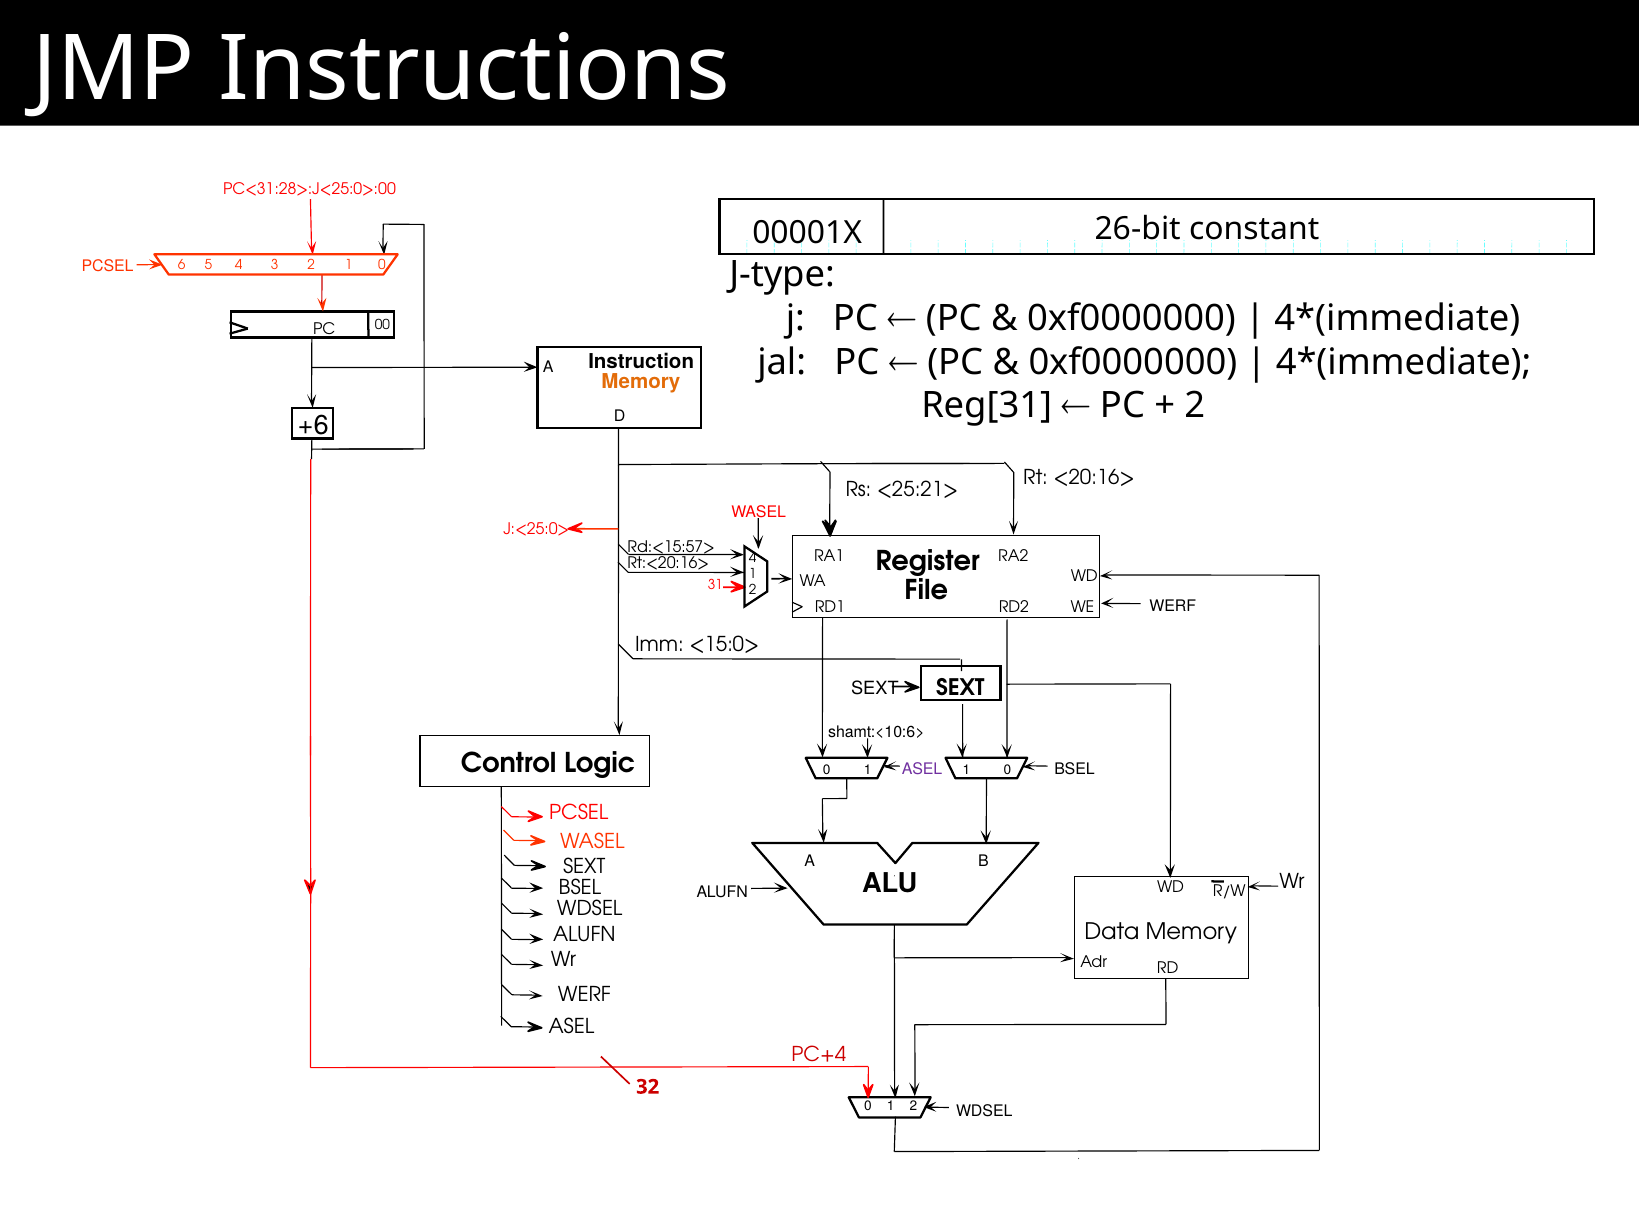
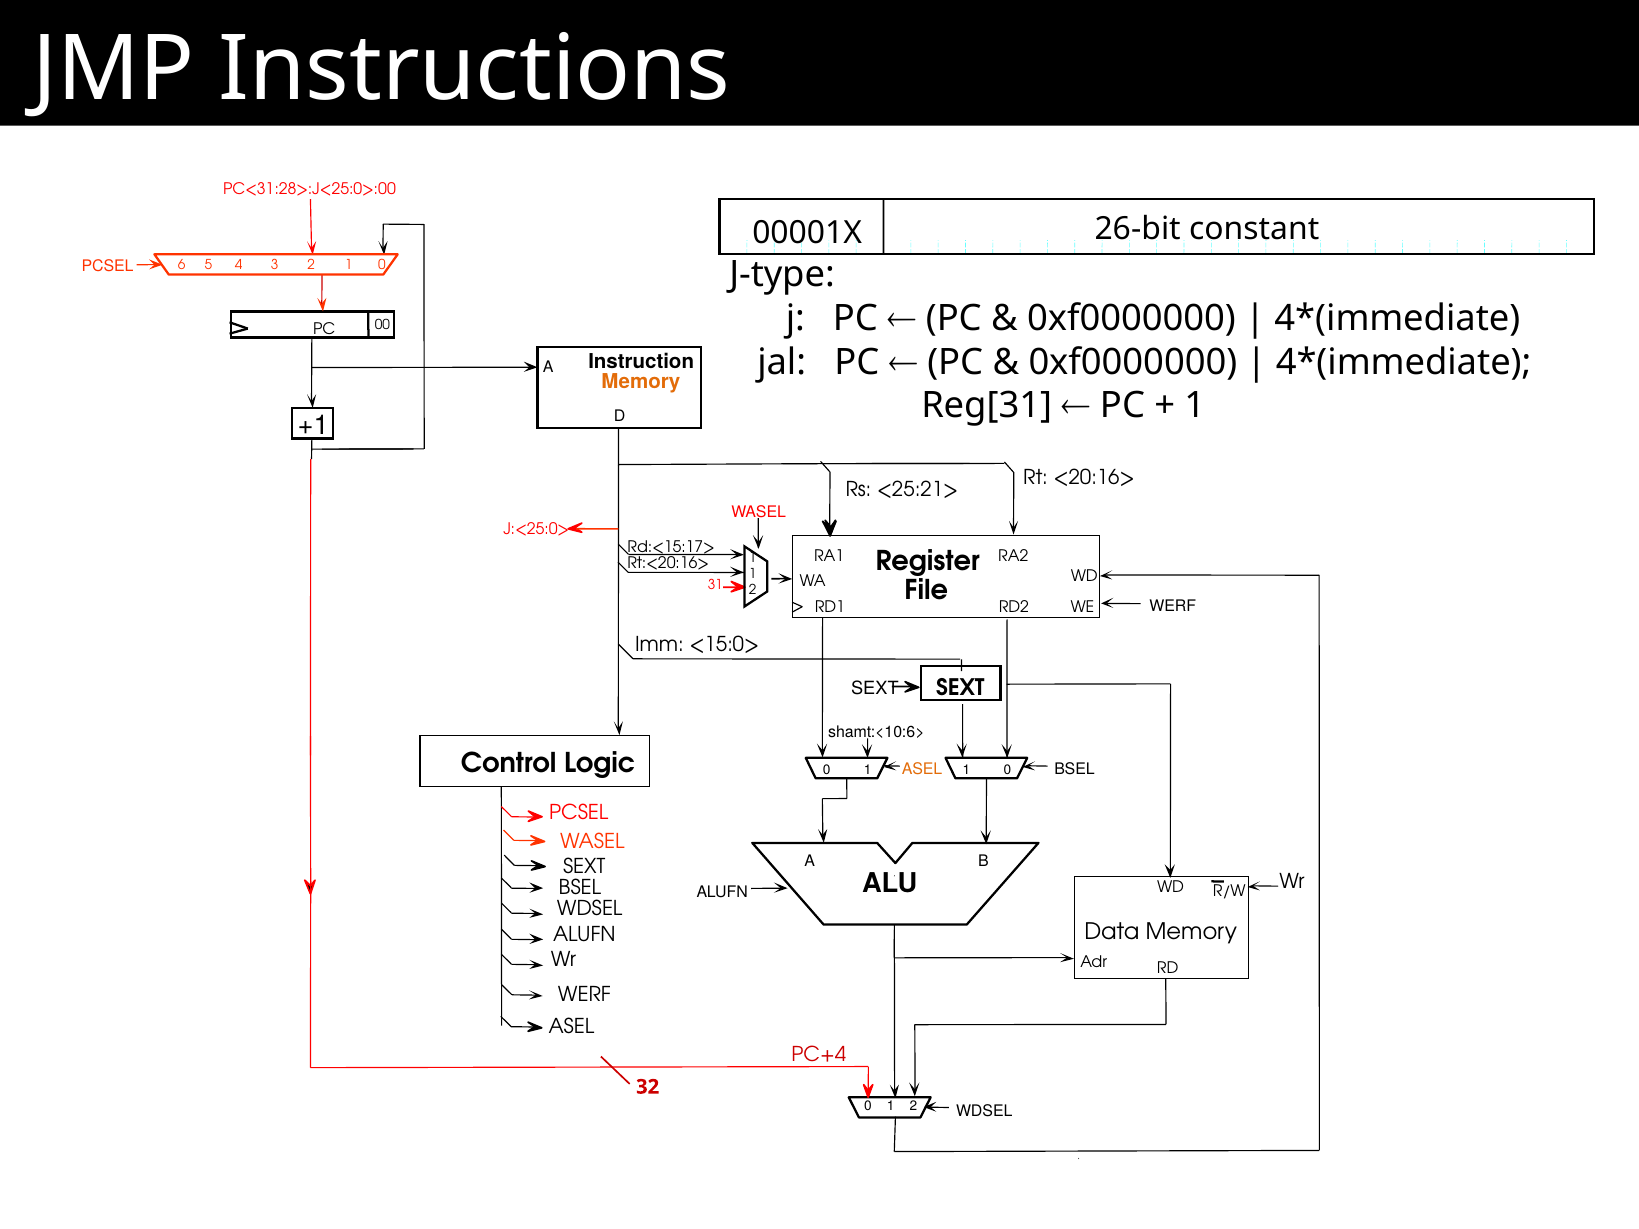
2 at (1195, 406): 2 -> 1
+6: +6 -> +1
Rd:<15:57>: Rd:<15:57> -> Rd:<15:17>
Rt:<20:16> 4: 4 -> 1
ASEL at (922, 770) colour: purple -> orange
